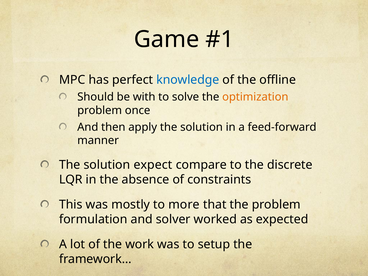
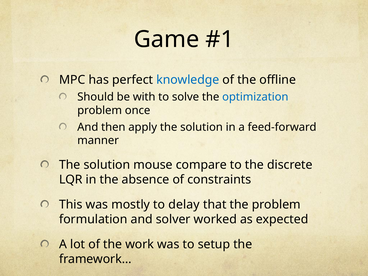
optimization colour: orange -> blue
expect: expect -> mouse
more: more -> delay
